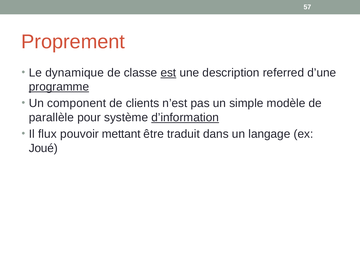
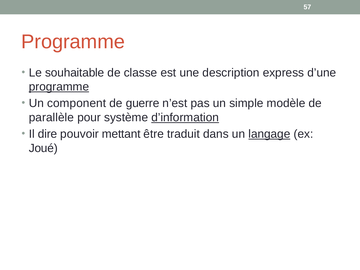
Proprement at (73, 42): Proprement -> Programme
dynamique: dynamique -> souhaitable
est underline: present -> none
referred: referred -> express
clients: clients -> guerre
flux: flux -> dire
langage underline: none -> present
